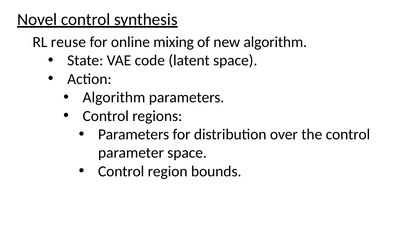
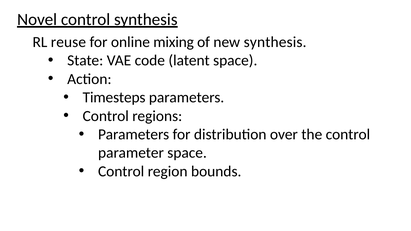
new algorithm: algorithm -> synthesis
Algorithm at (114, 98): Algorithm -> Timesteps
